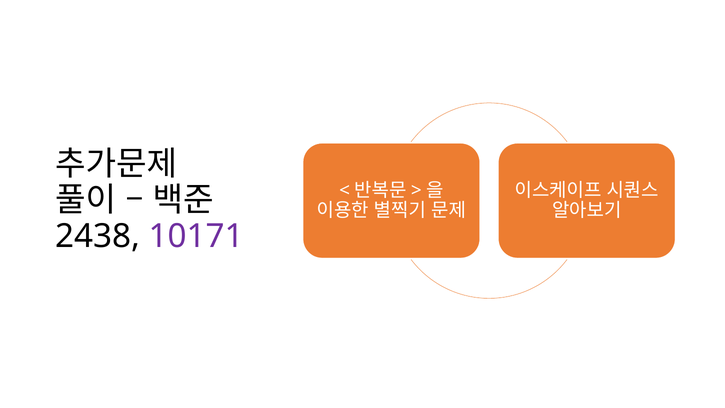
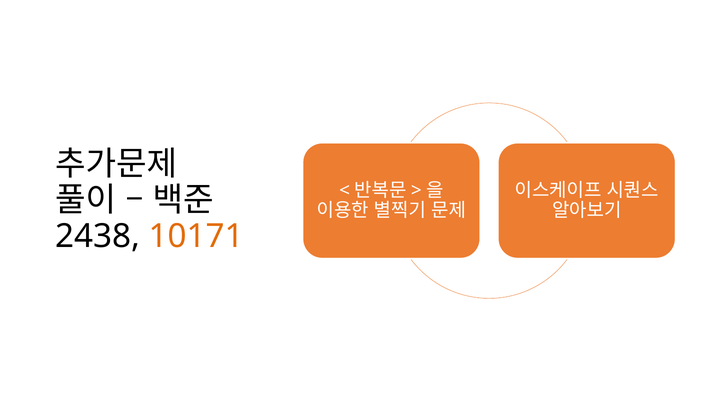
10171 colour: purple -> orange
